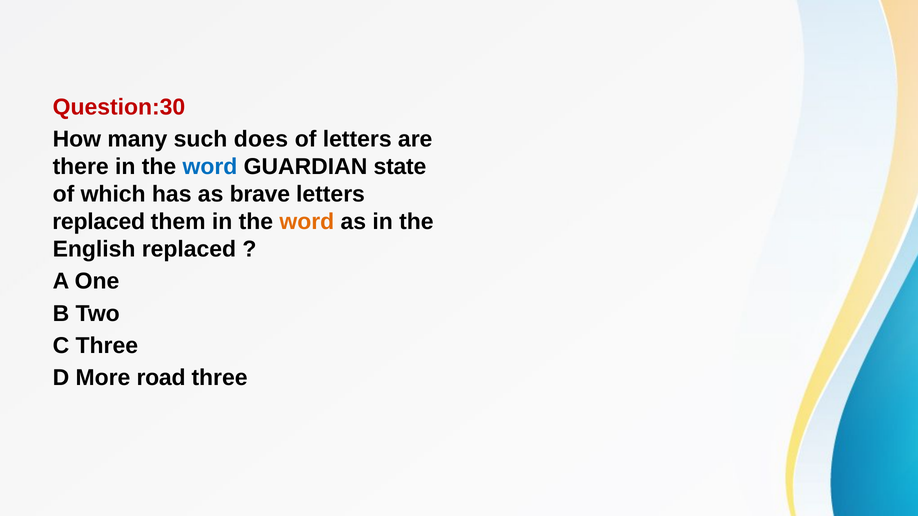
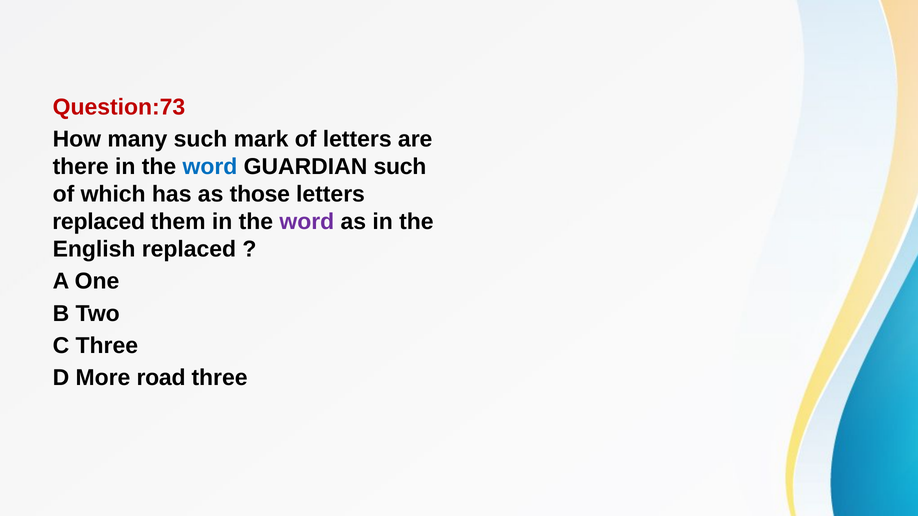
Question:30: Question:30 -> Question:73
does: does -> mark
GUARDIAN state: state -> such
brave: brave -> those
word at (307, 222) colour: orange -> purple
